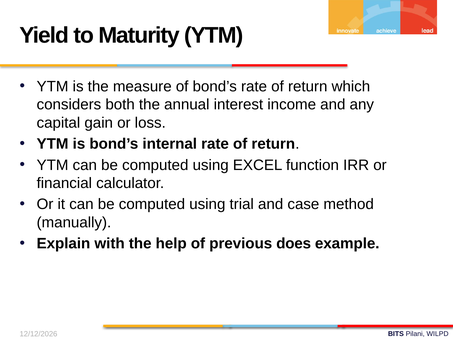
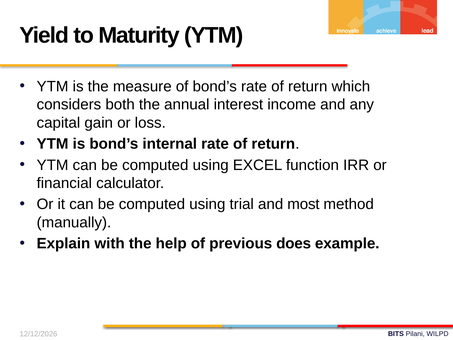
case: case -> most
